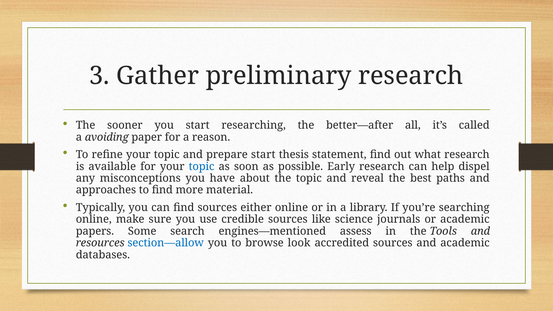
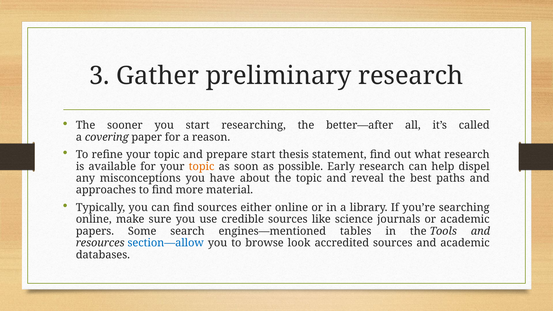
avoiding: avoiding -> covering
topic at (202, 166) colour: blue -> orange
assess: assess -> tables
